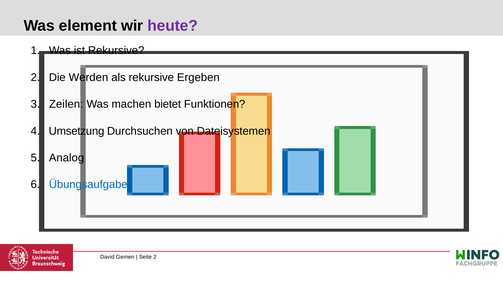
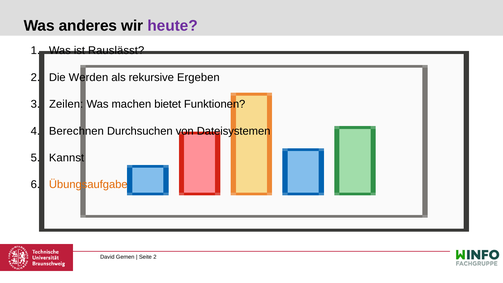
element: element -> anderes
ist Rekursive: Rekursive -> Rauslässt
Umsetzung: Umsetzung -> Berechnen
Analog: Analog -> Kannst
Übungsaufgabe colour: blue -> orange
